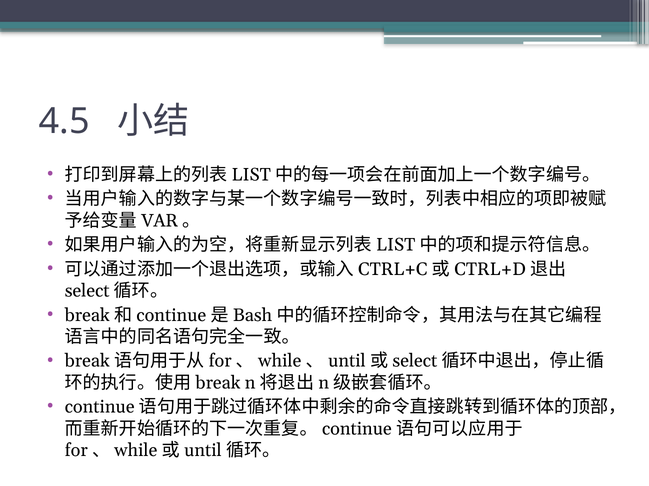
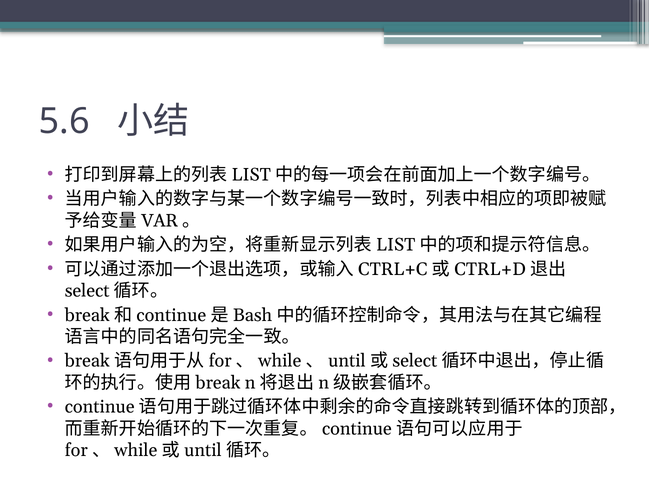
4.5: 4.5 -> 5.6
